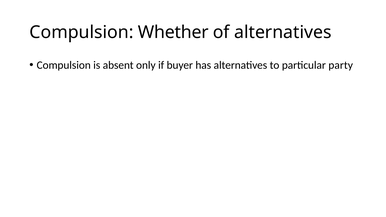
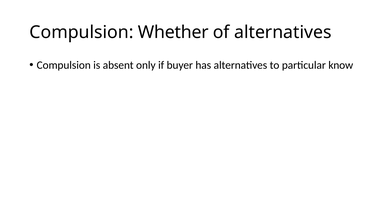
party: party -> know
